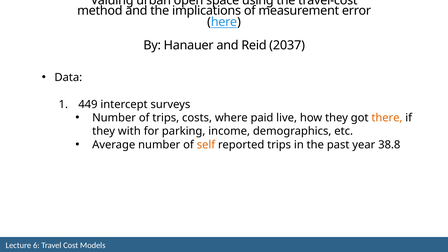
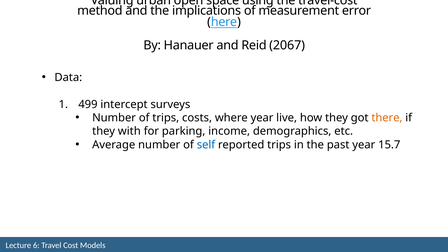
2037: 2037 -> 2067
449: 449 -> 499
where paid: paid -> year
self colour: orange -> blue
38.8: 38.8 -> 15.7
